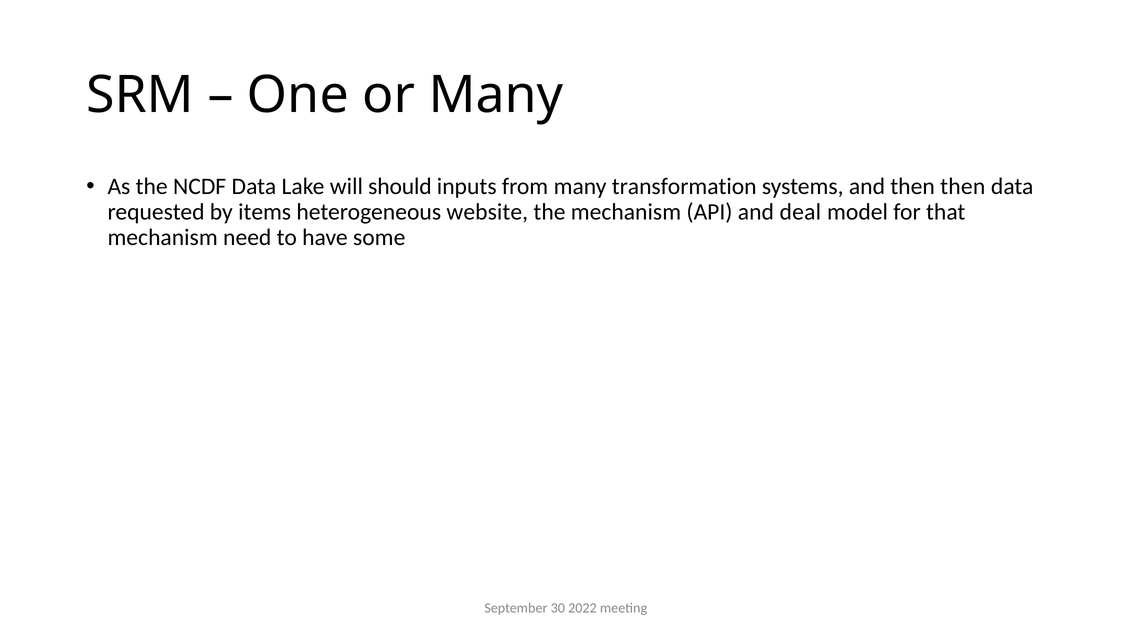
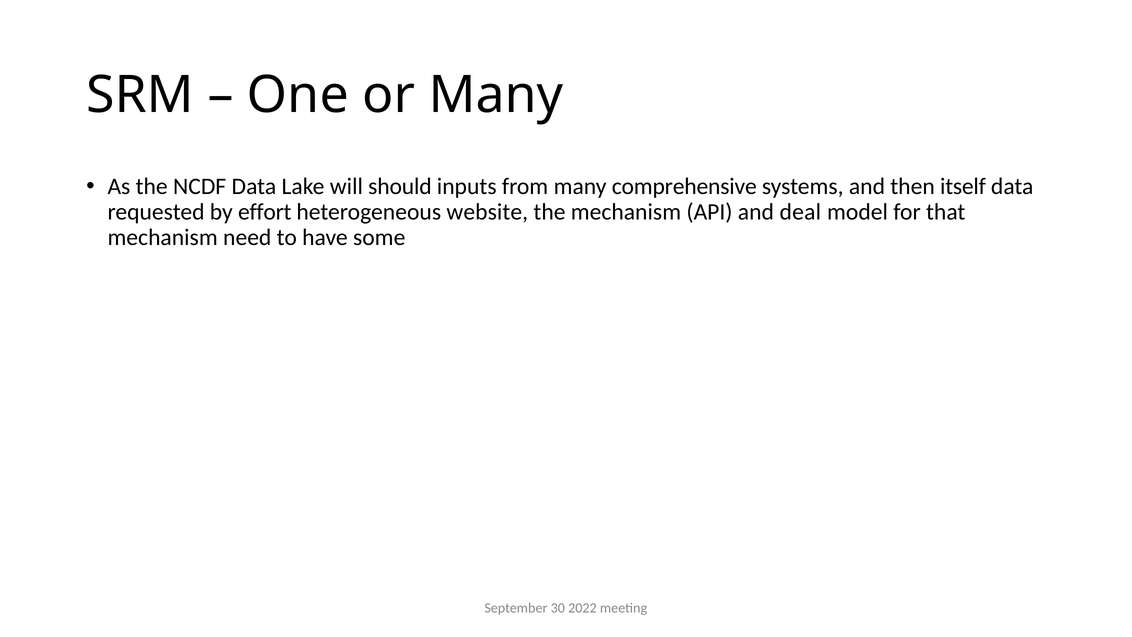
transformation: transformation -> comprehensive
then then: then -> itself
items: items -> effort
